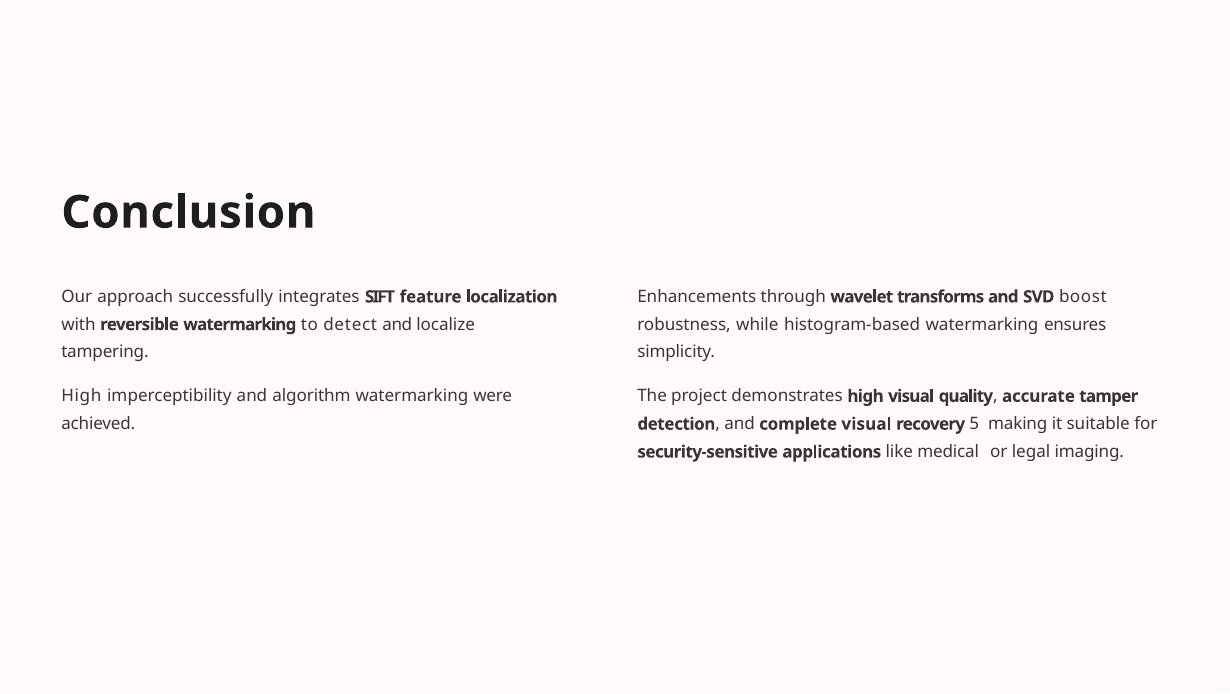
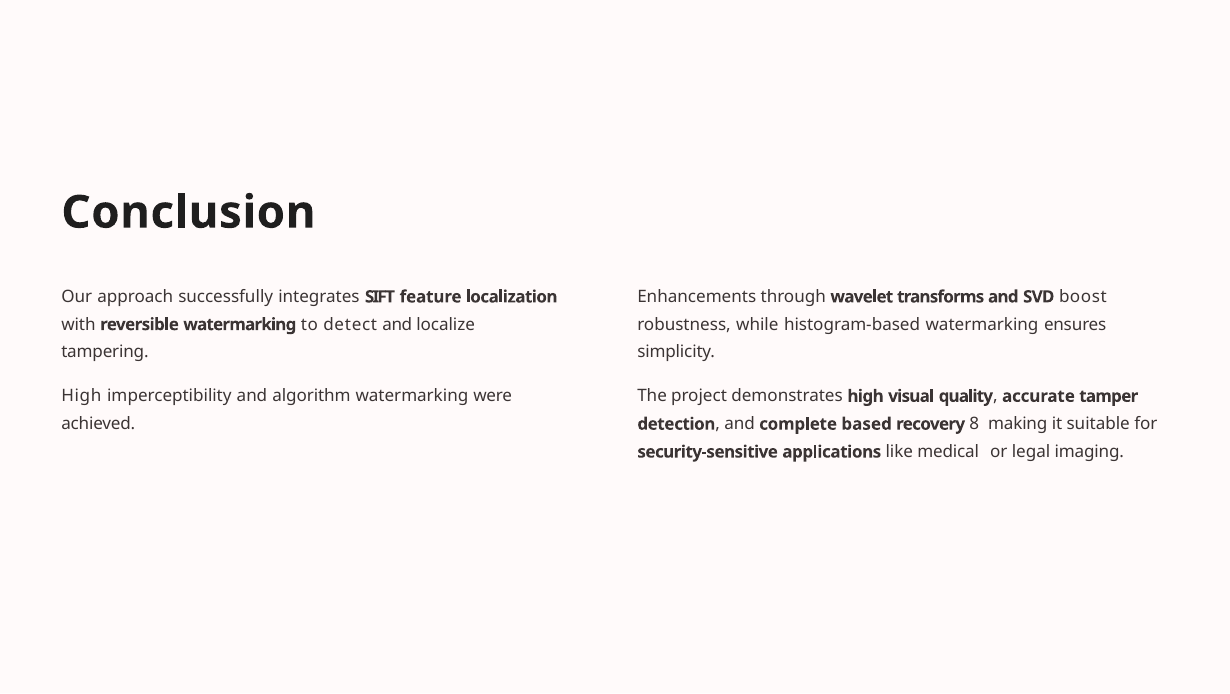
complete visual: visual -> based
5: 5 -> 8
